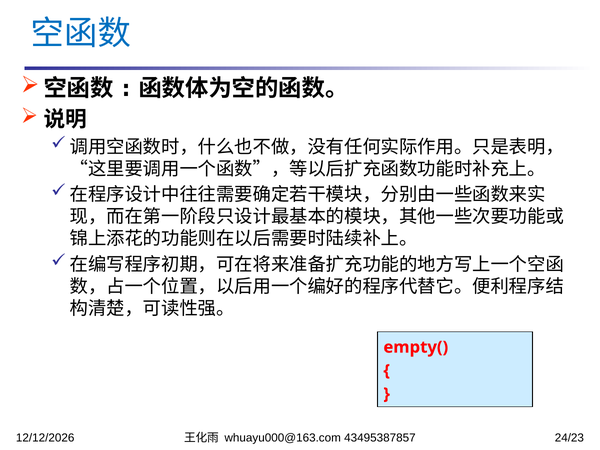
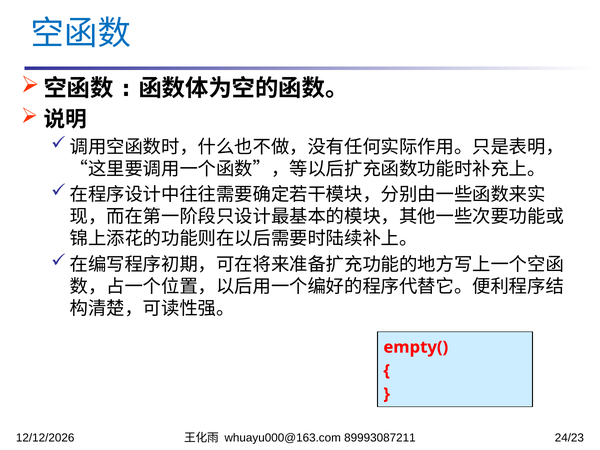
43495387857: 43495387857 -> 89993087211
